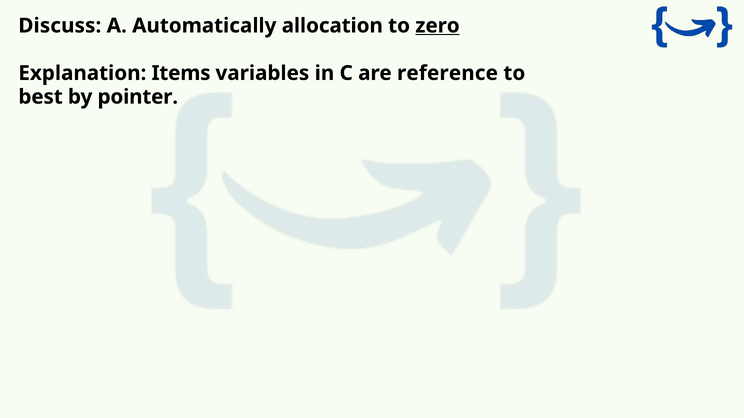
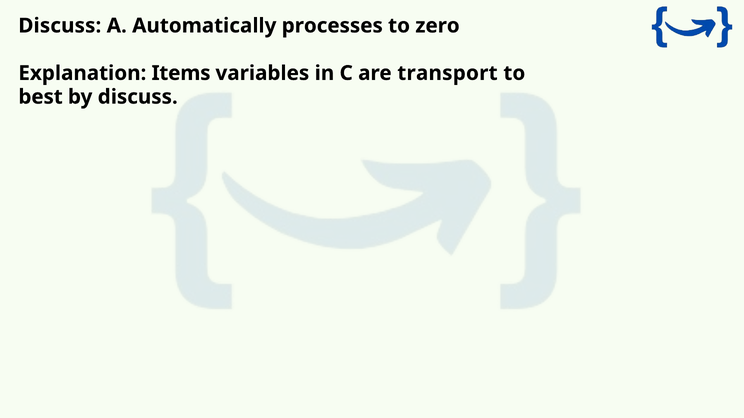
allocation: allocation -> processes
zero underline: present -> none
reference: reference -> transport
by pointer: pointer -> discuss
